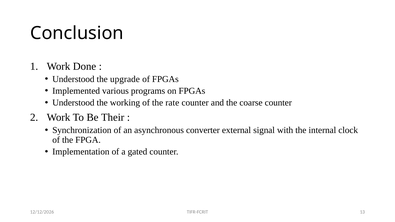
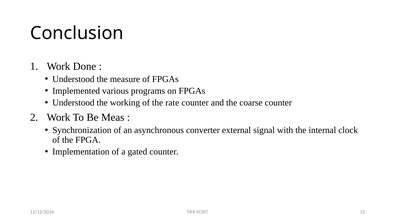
upgrade: upgrade -> measure
Their: Their -> Meas
